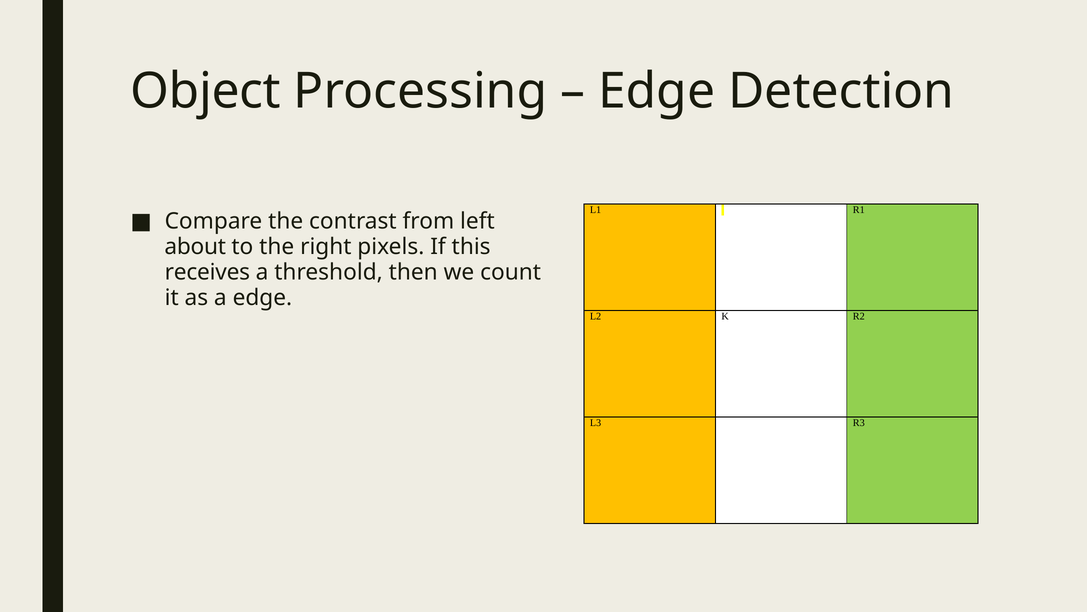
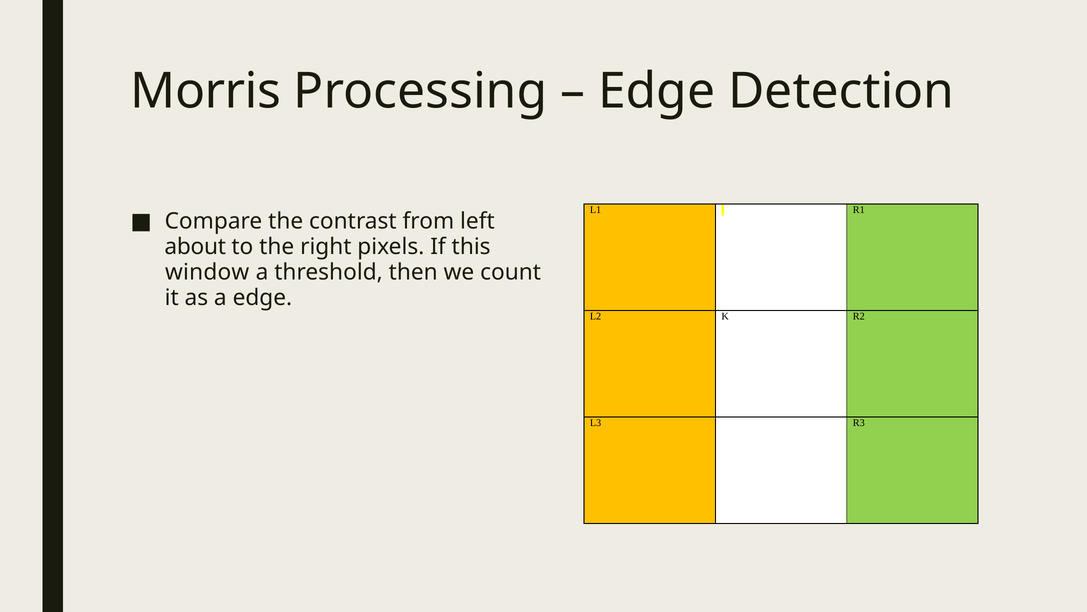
Object: Object -> Morris
receives: receives -> window
